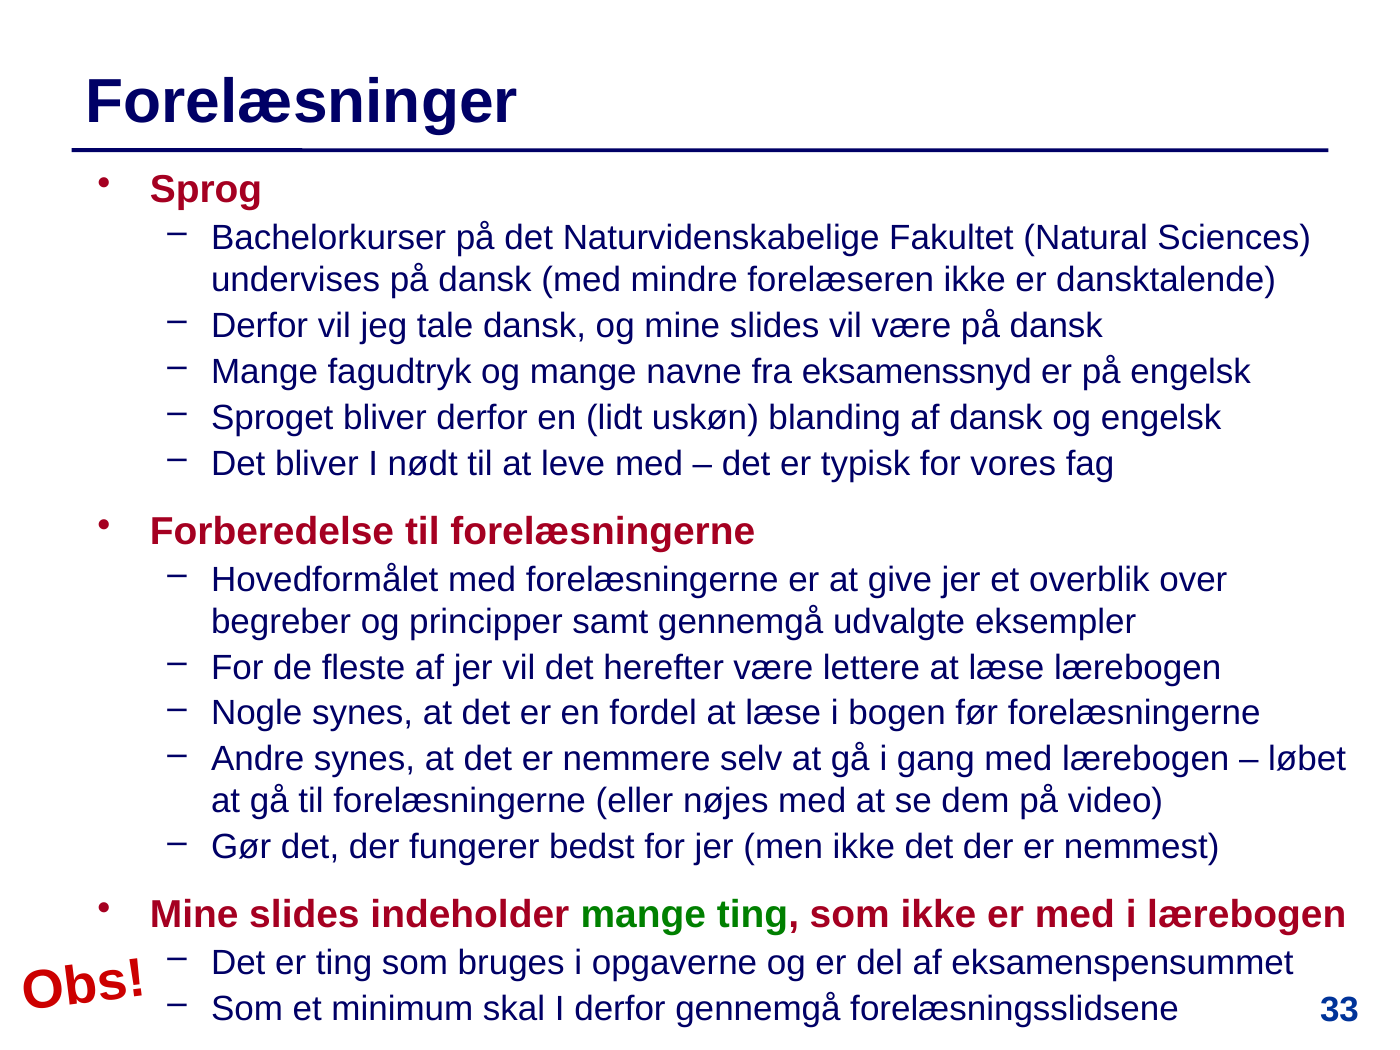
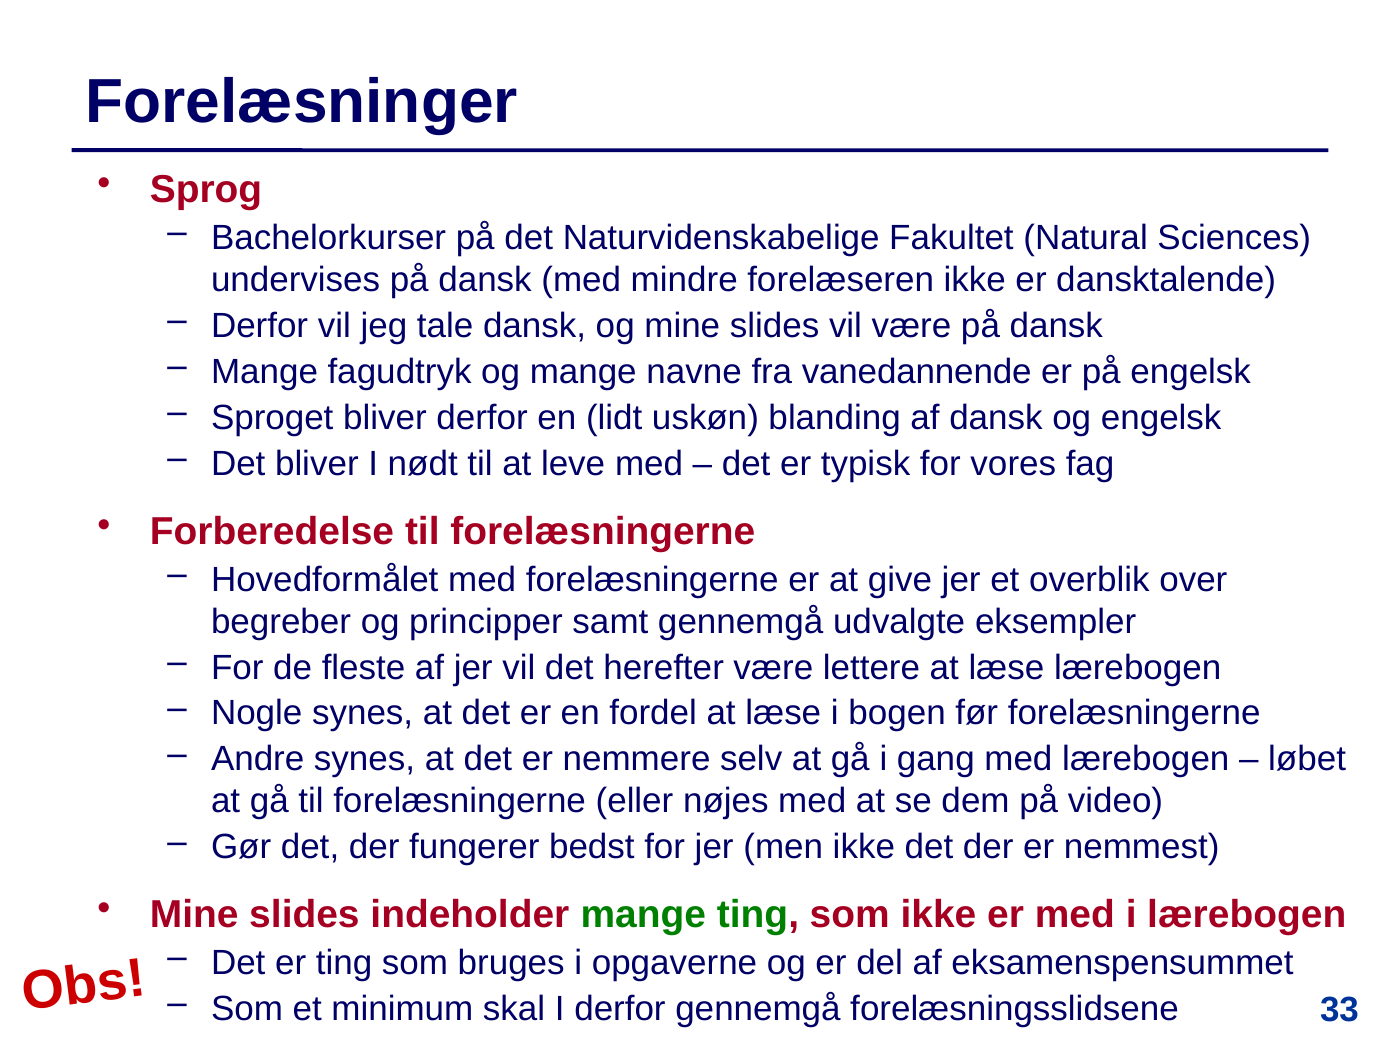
eksamenssnyd: eksamenssnyd -> vanedannende
